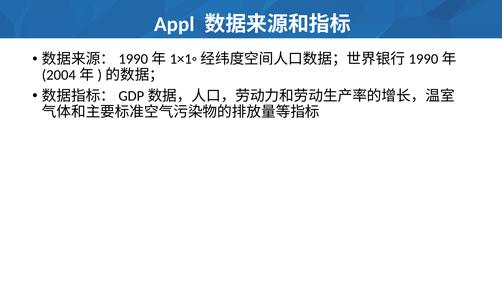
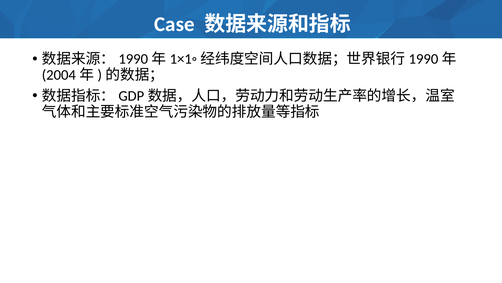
Appl: Appl -> Case
